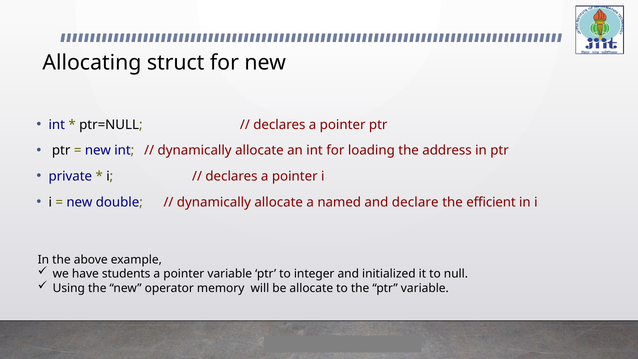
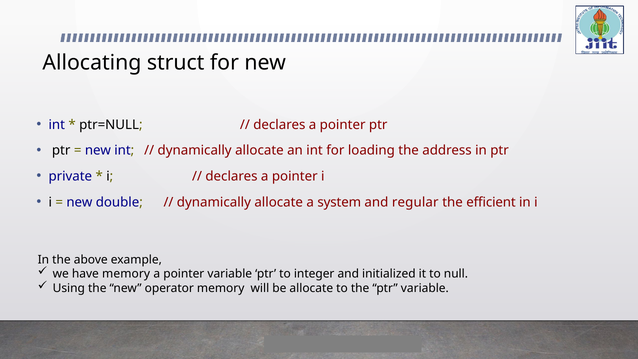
named: named -> system
declare: declare -> regular
have students: students -> memory
